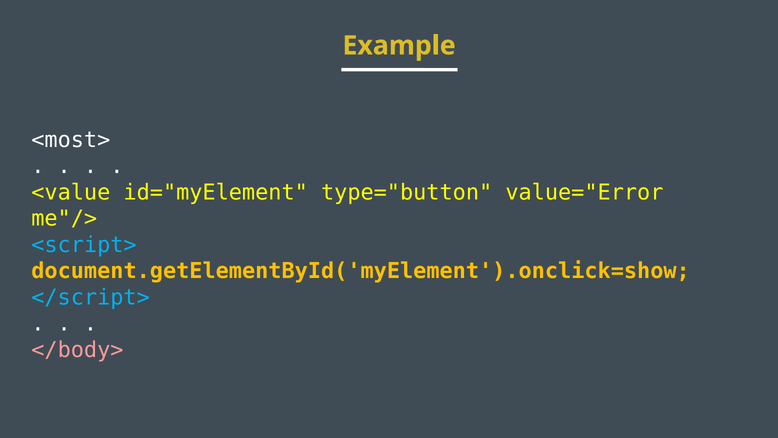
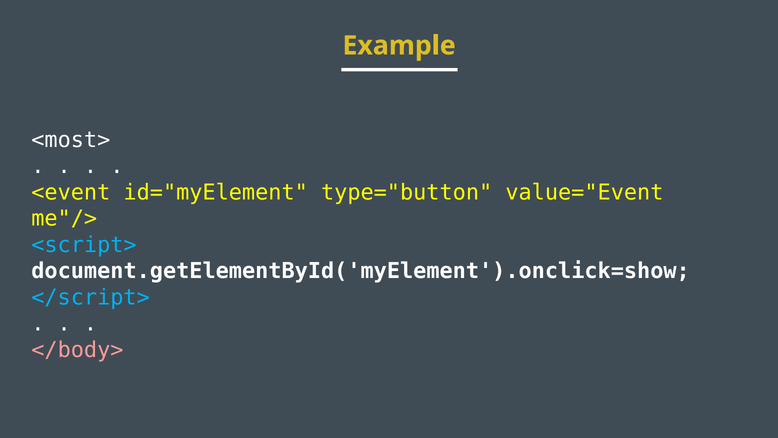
<value: <value -> <event
value="Error: value="Error -> value="Event
document.getElementById('myElement').onclick=show colour: yellow -> white
